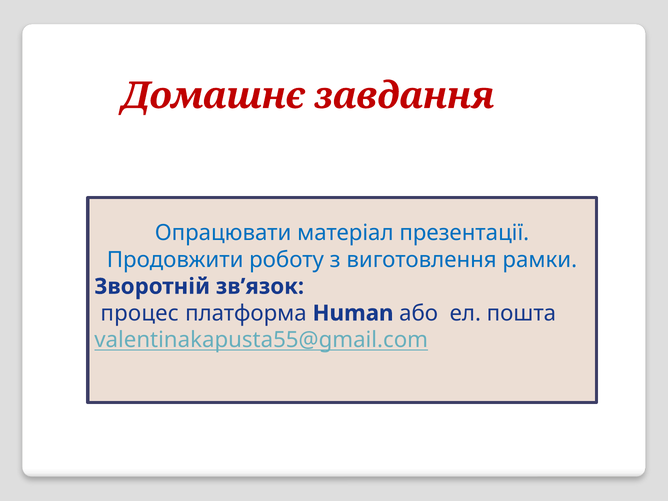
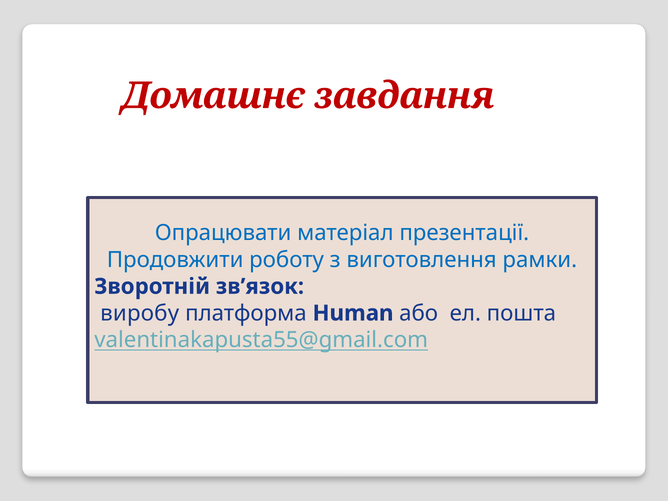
процес: процес -> виробу
